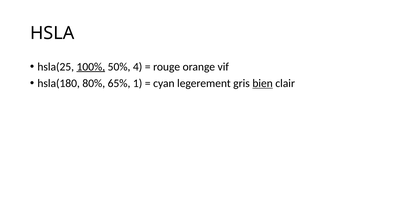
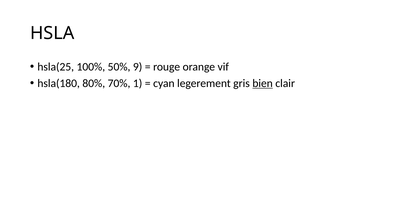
100% underline: present -> none
4: 4 -> 9
65%: 65% -> 70%
